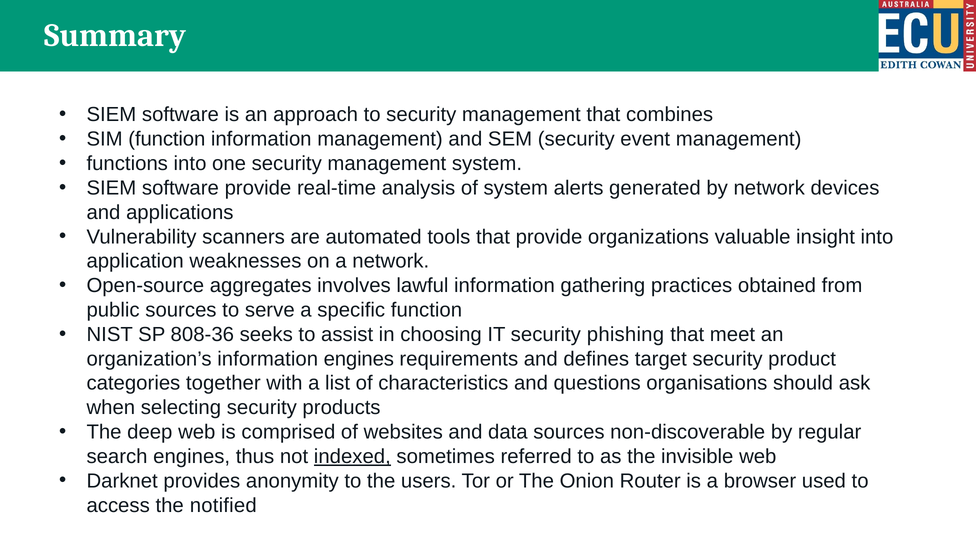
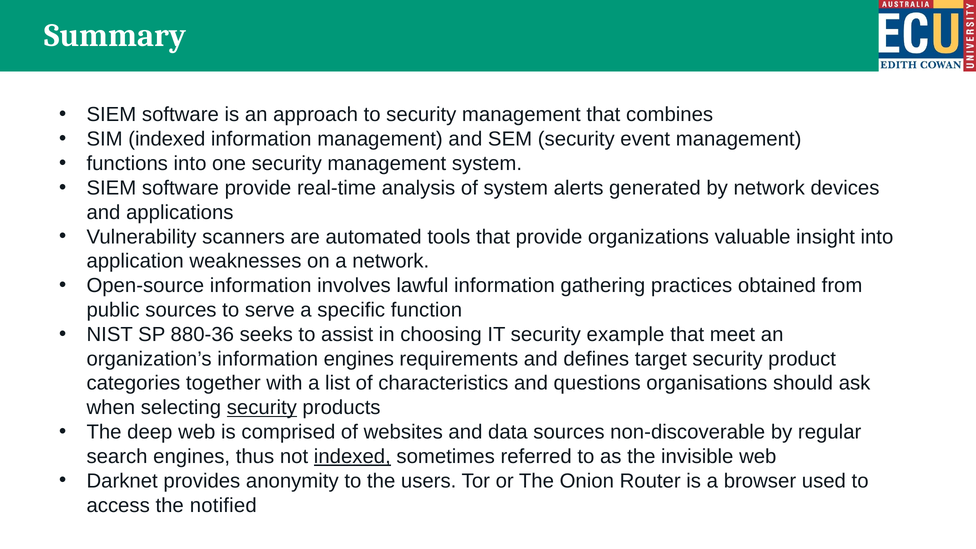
SIM function: function -> indexed
Open-source aggregates: aggregates -> information
808-36: 808-36 -> 880-36
phishing: phishing -> example
security at (262, 408) underline: none -> present
